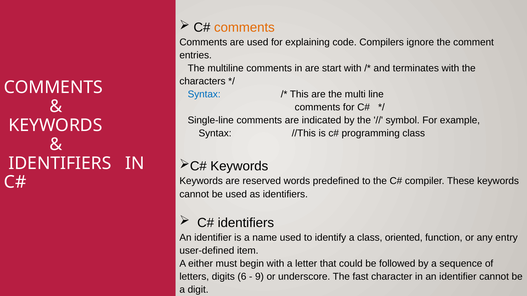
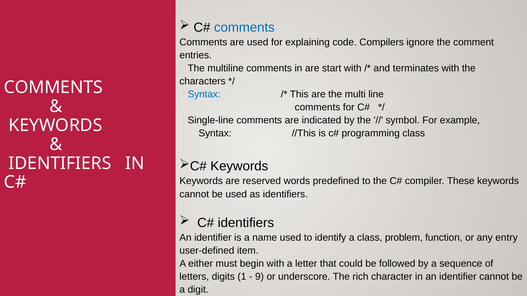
comments at (244, 27) colour: orange -> blue
oriented: oriented -> problem
6: 6 -> 1
fast: fast -> rich
